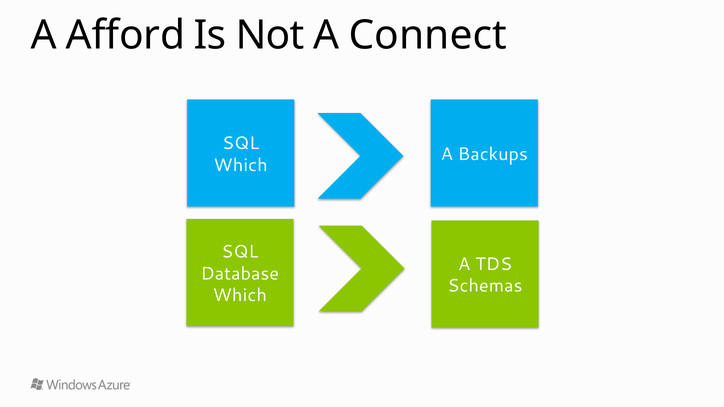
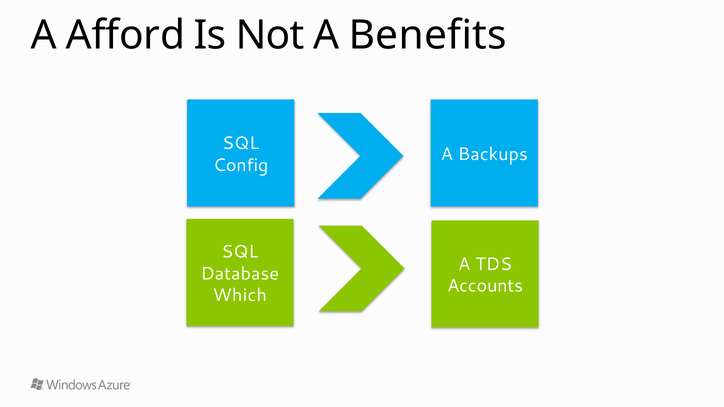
Connect: Connect -> Benefits
Which at (241, 165): Which -> Config
Schemas: Schemas -> Accounts
